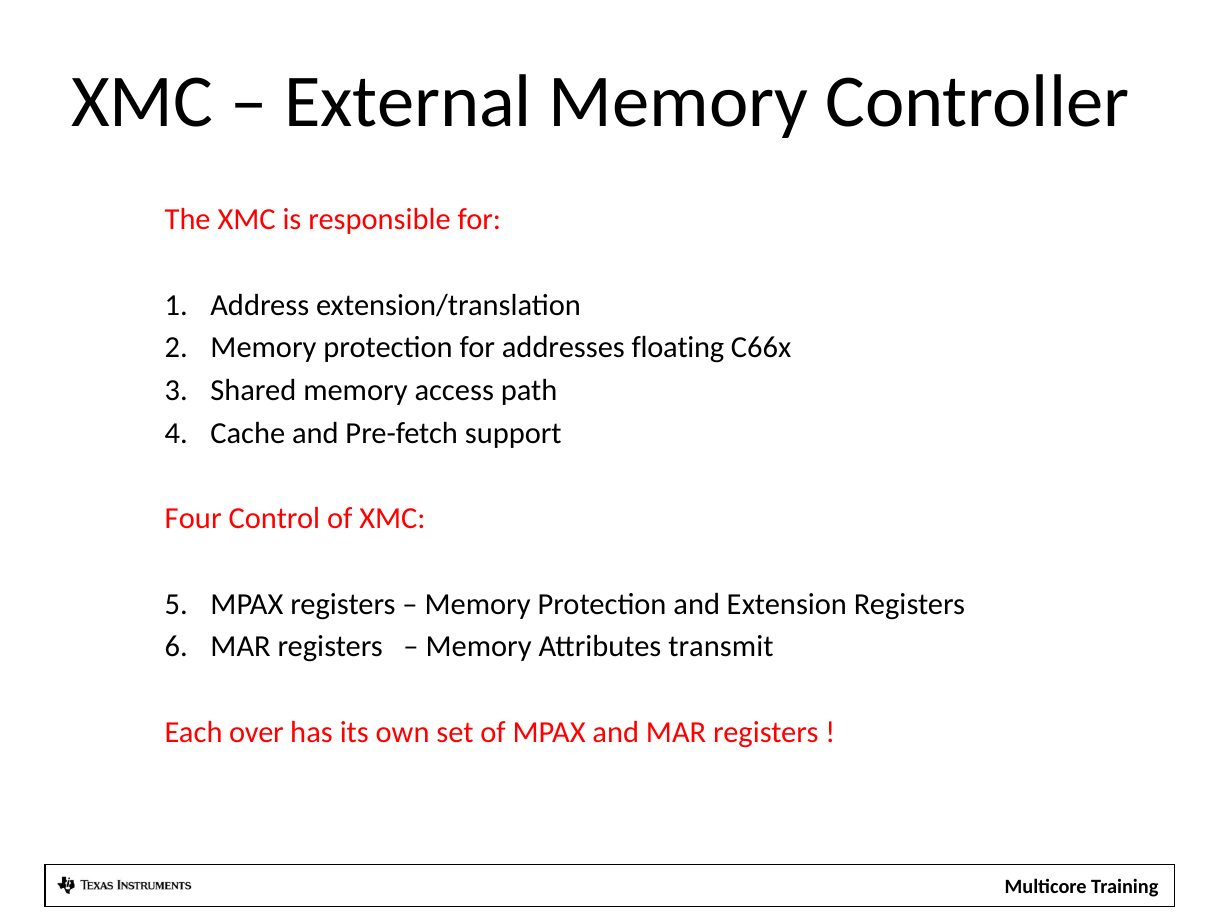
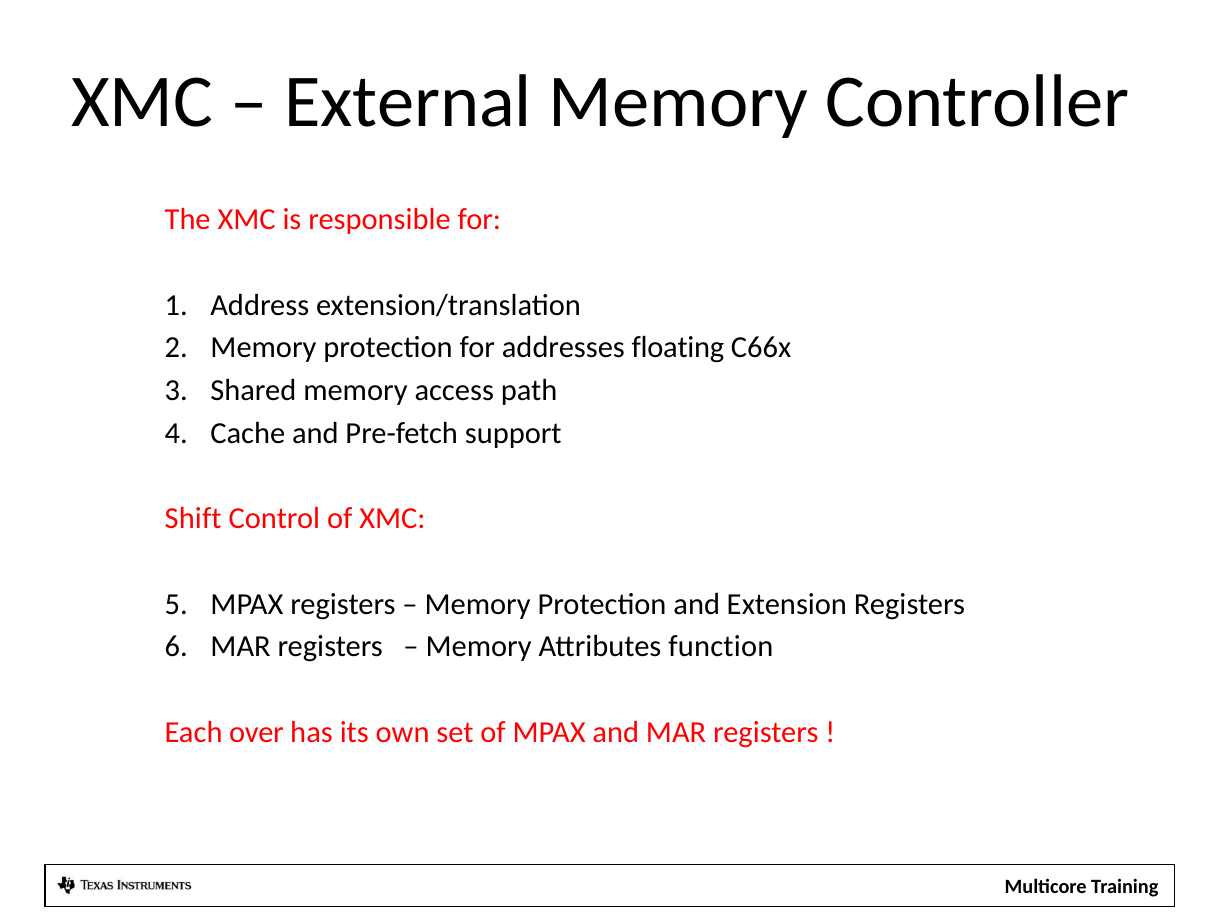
Four: Four -> Shift
transmit: transmit -> function
